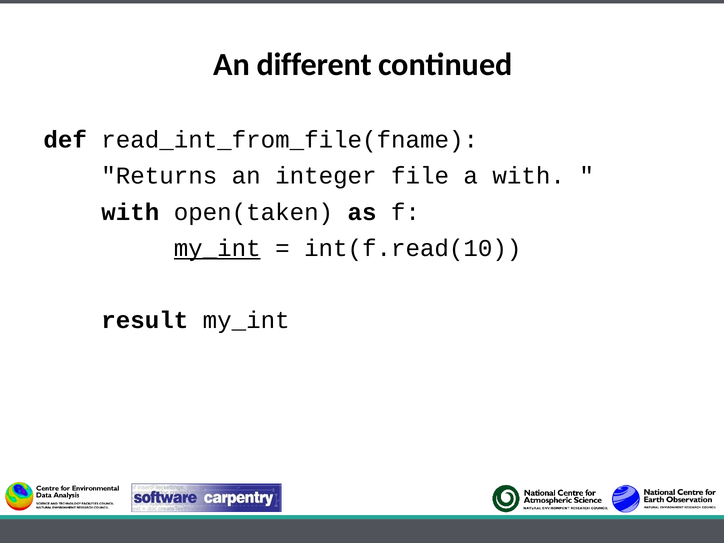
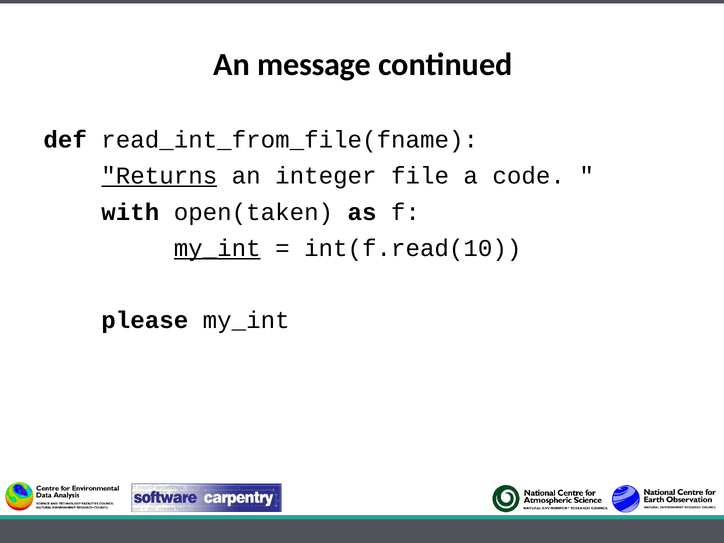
different: different -> message
Returns underline: none -> present
a with: with -> code
result: result -> please
